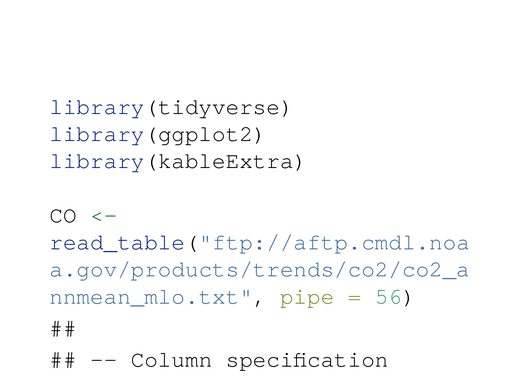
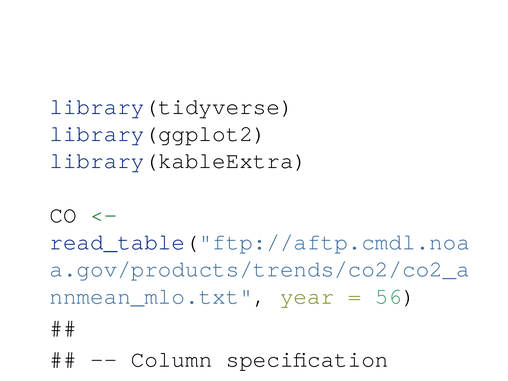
pipe at (307, 296): pipe -> year
